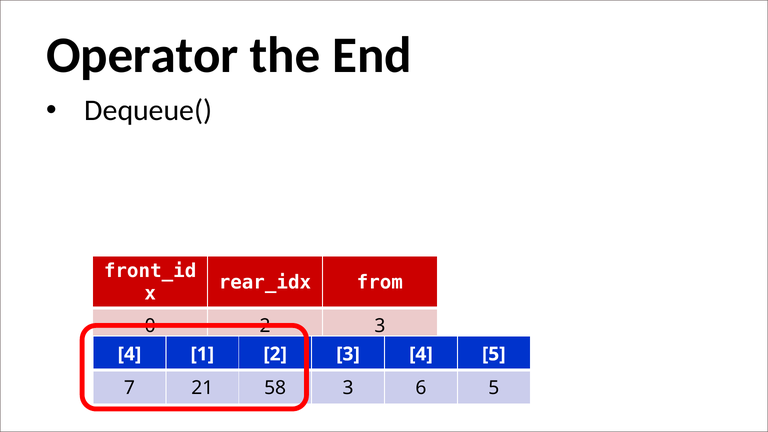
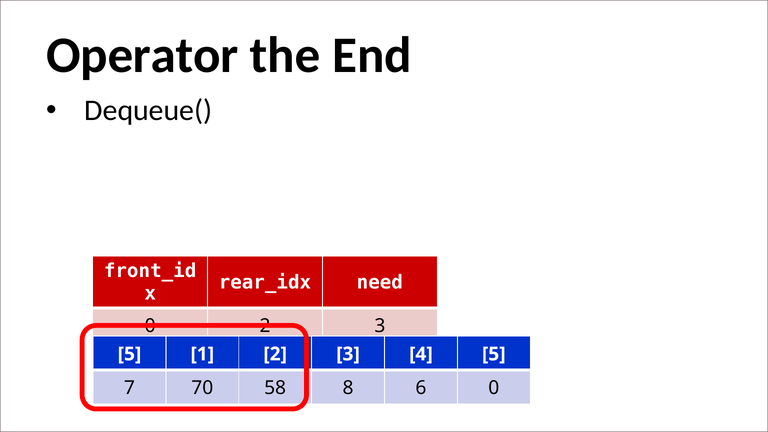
from: from -> need
4 at (129, 354): 4 -> 5
21: 21 -> 70
58 3: 3 -> 8
6 5: 5 -> 0
